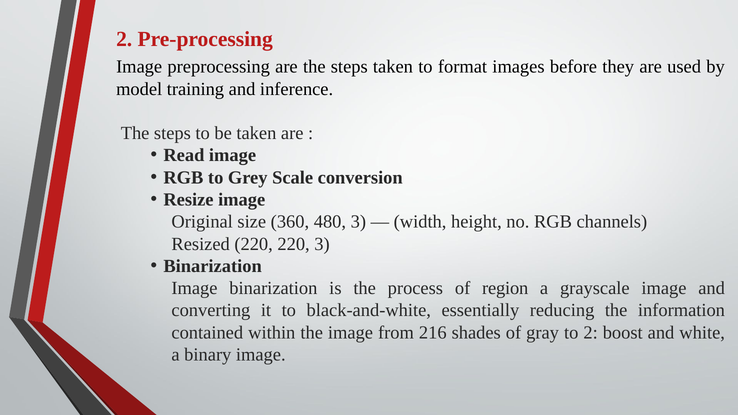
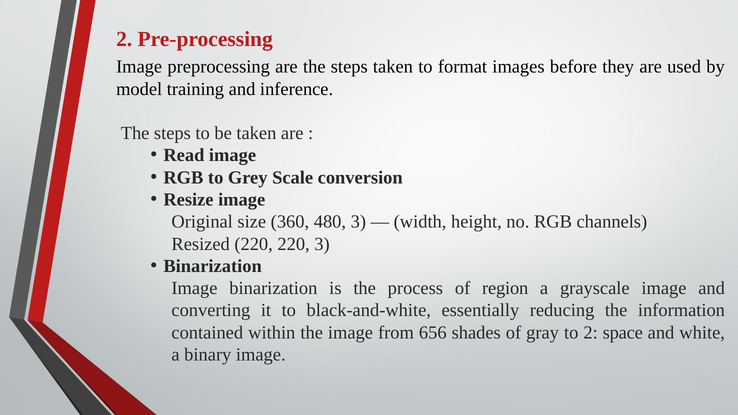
216: 216 -> 656
boost: boost -> space
